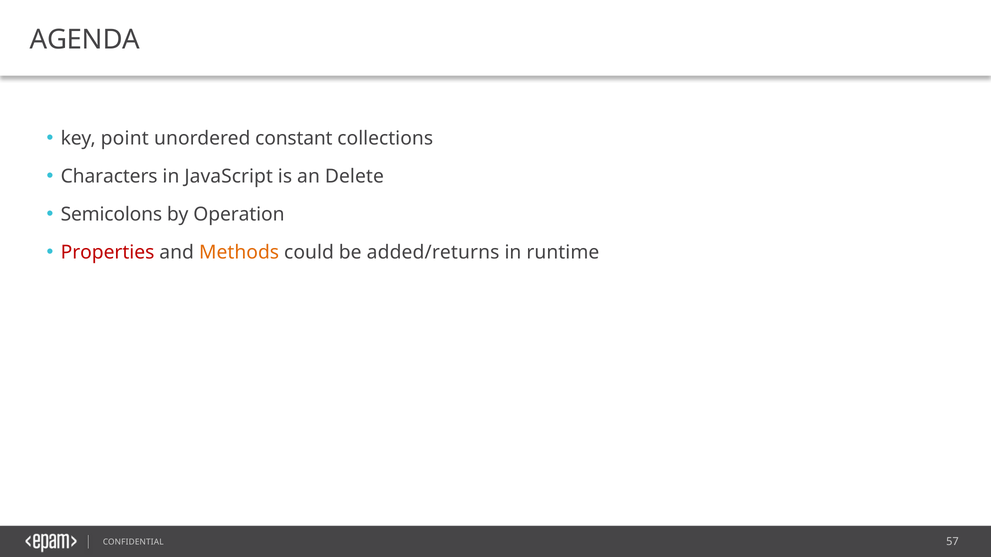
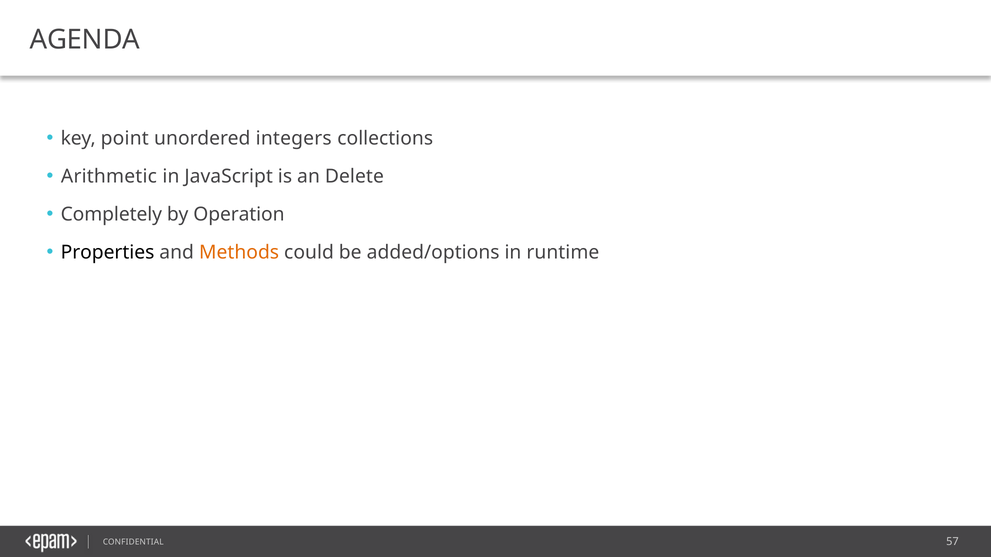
constant: constant -> integers
Characters: Characters -> Arithmetic
Semicolons: Semicolons -> Completely
Properties colour: red -> black
added/returns: added/returns -> added/options
